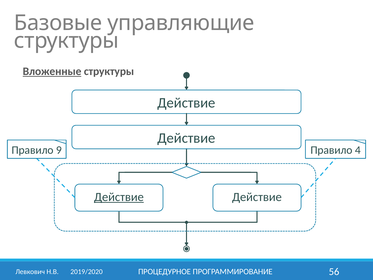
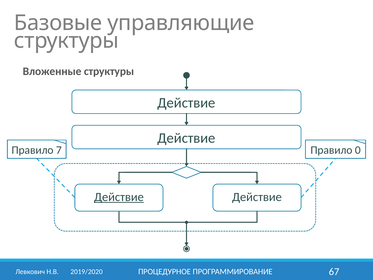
Вложенные underline: present -> none
9: 9 -> 7
4: 4 -> 0
56: 56 -> 67
